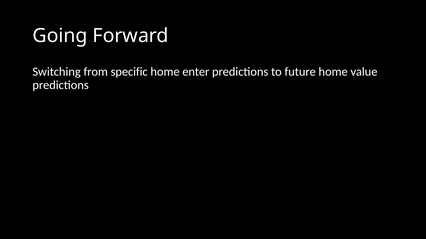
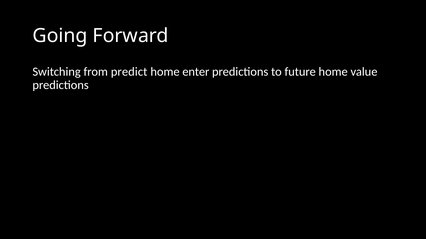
specific: specific -> predict
